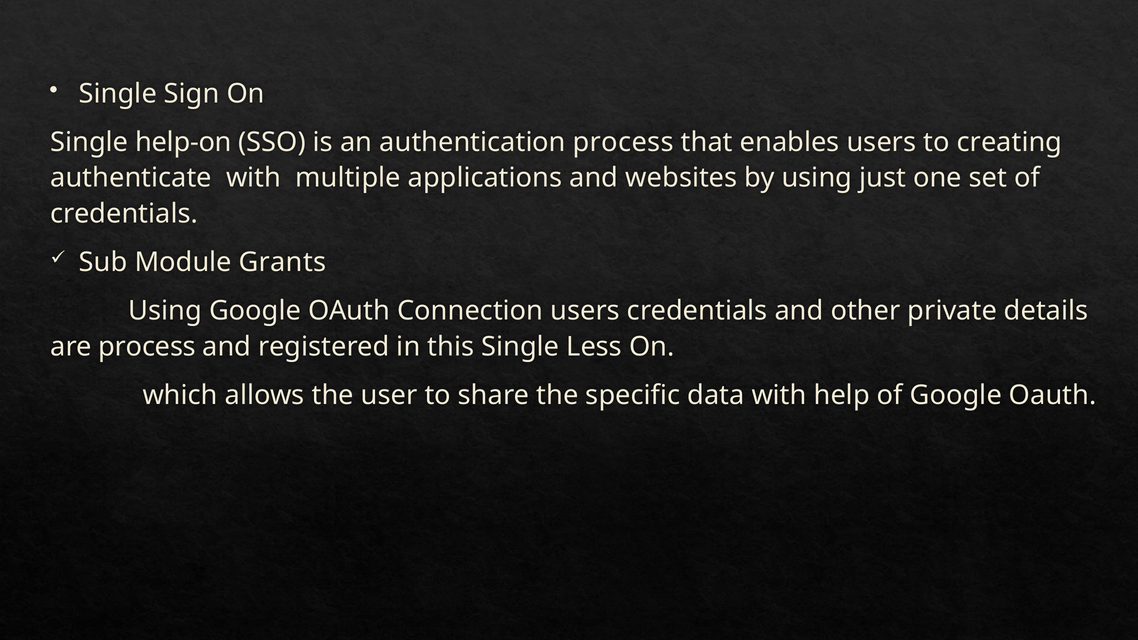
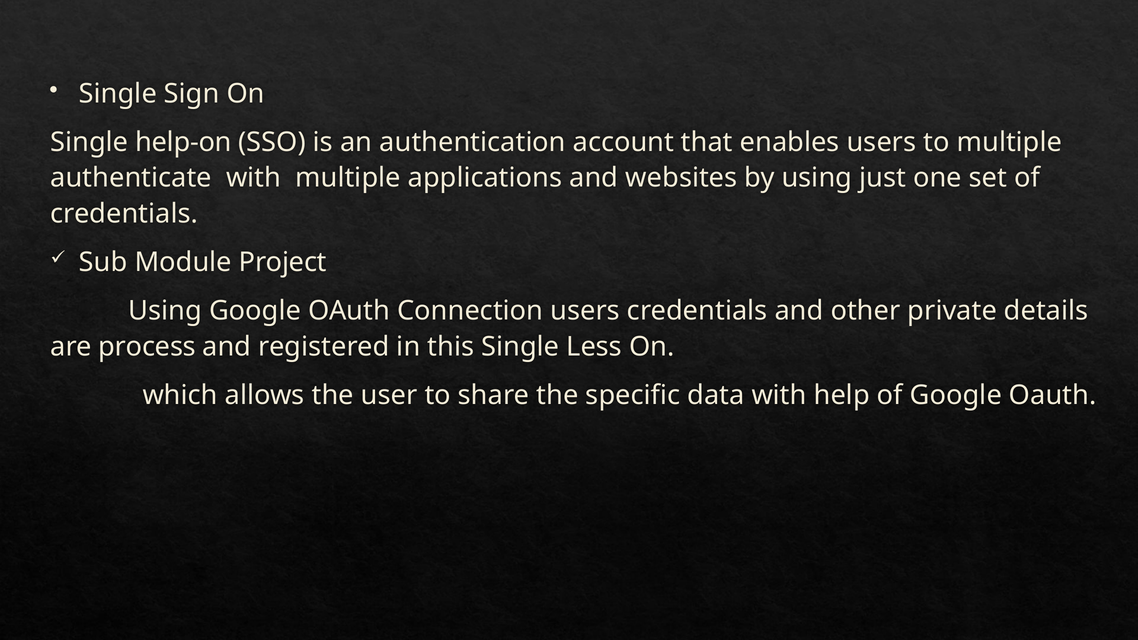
authentication process: process -> account
to creating: creating -> multiple
Grants: Grants -> Project
